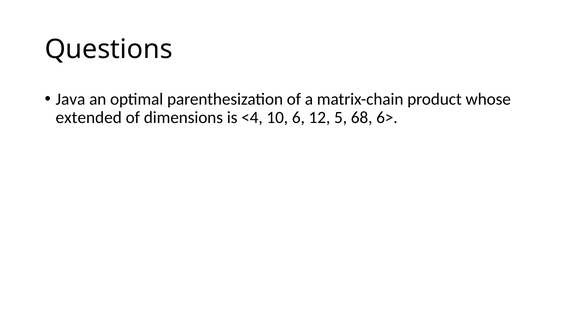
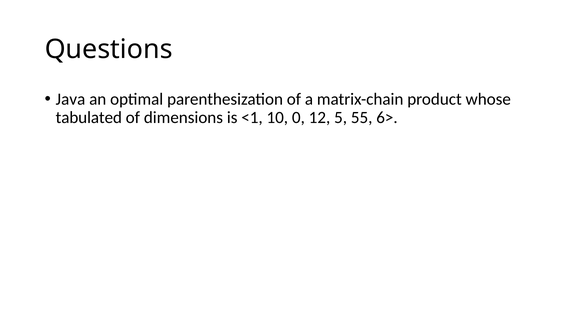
extended: extended -> tabulated
<4: <4 -> <1
6: 6 -> 0
68: 68 -> 55
